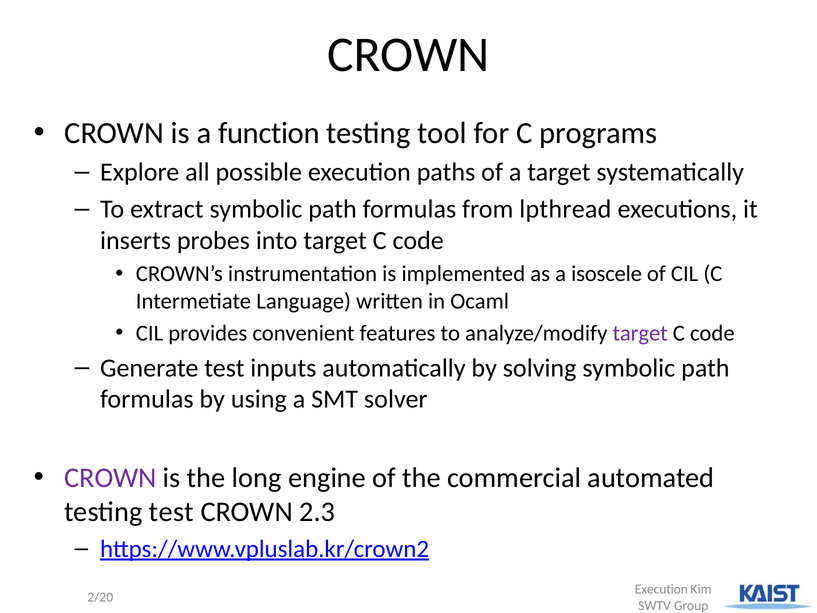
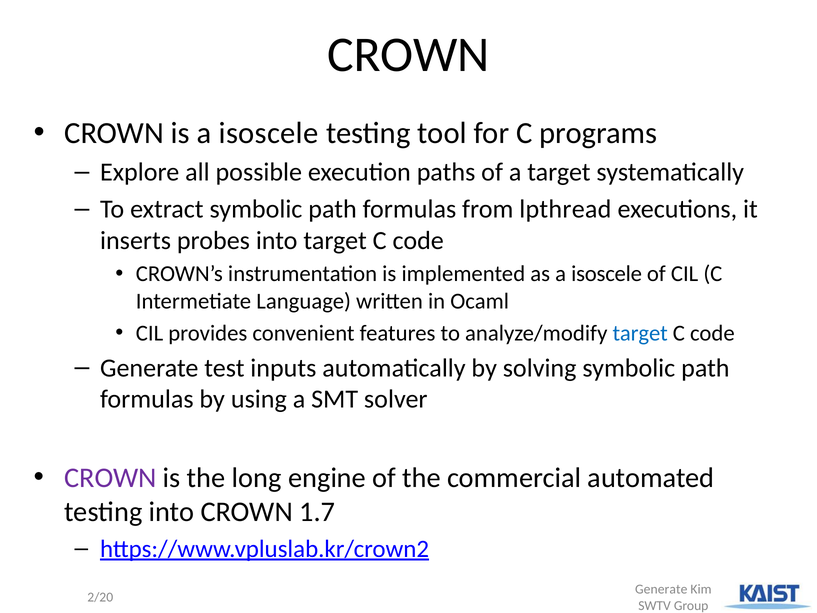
is a function: function -> isoscele
target at (640, 333) colour: purple -> blue
testing test: test -> into
2.3: 2.3 -> 1.7
Execution at (661, 589): Execution -> Generate
